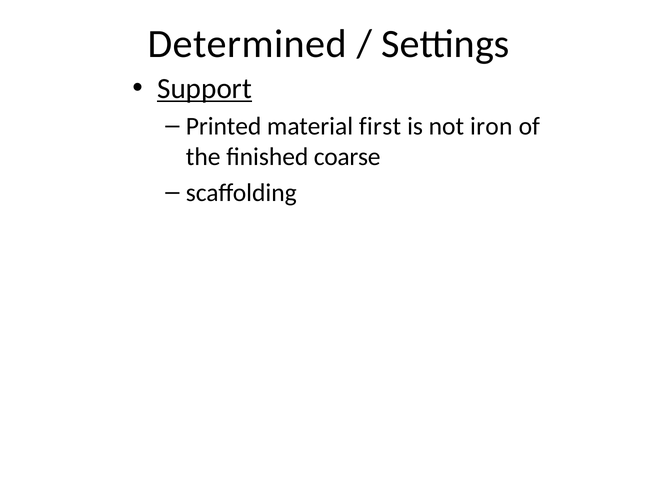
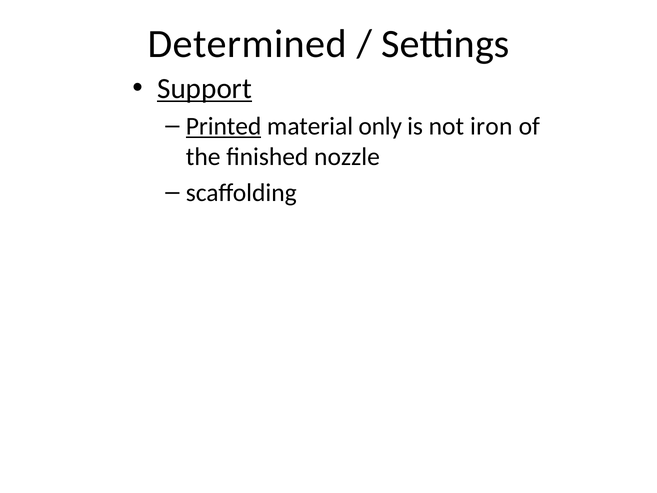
Printed underline: none -> present
first: first -> only
coarse: coarse -> nozzle
